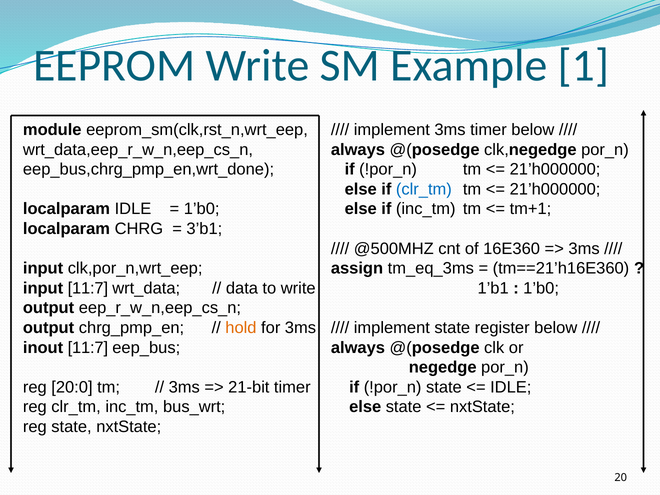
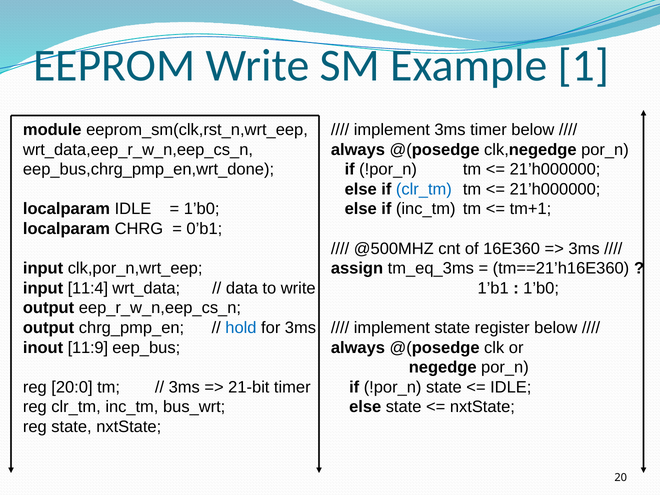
3’b1: 3’b1 -> 0’b1
input 11:7: 11:7 -> 11:4
hold colour: orange -> blue
inout 11:7: 11:7 -> 11:9
